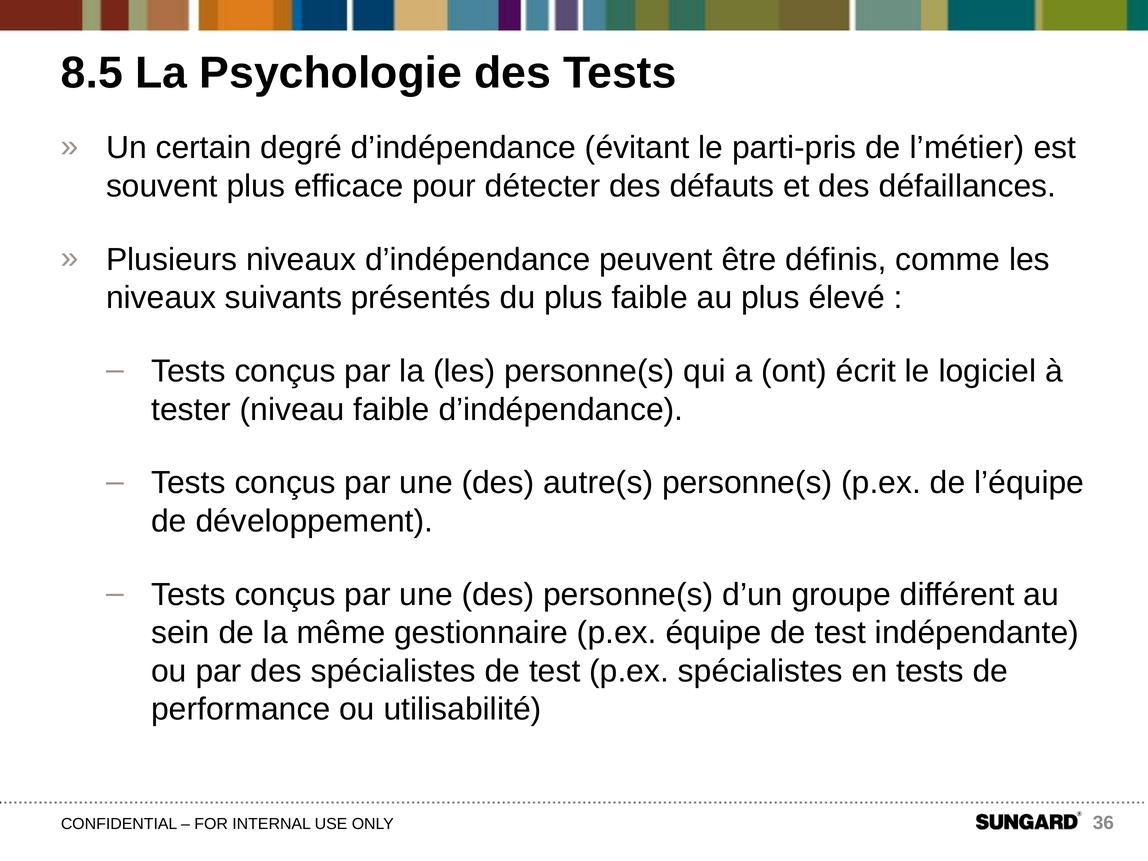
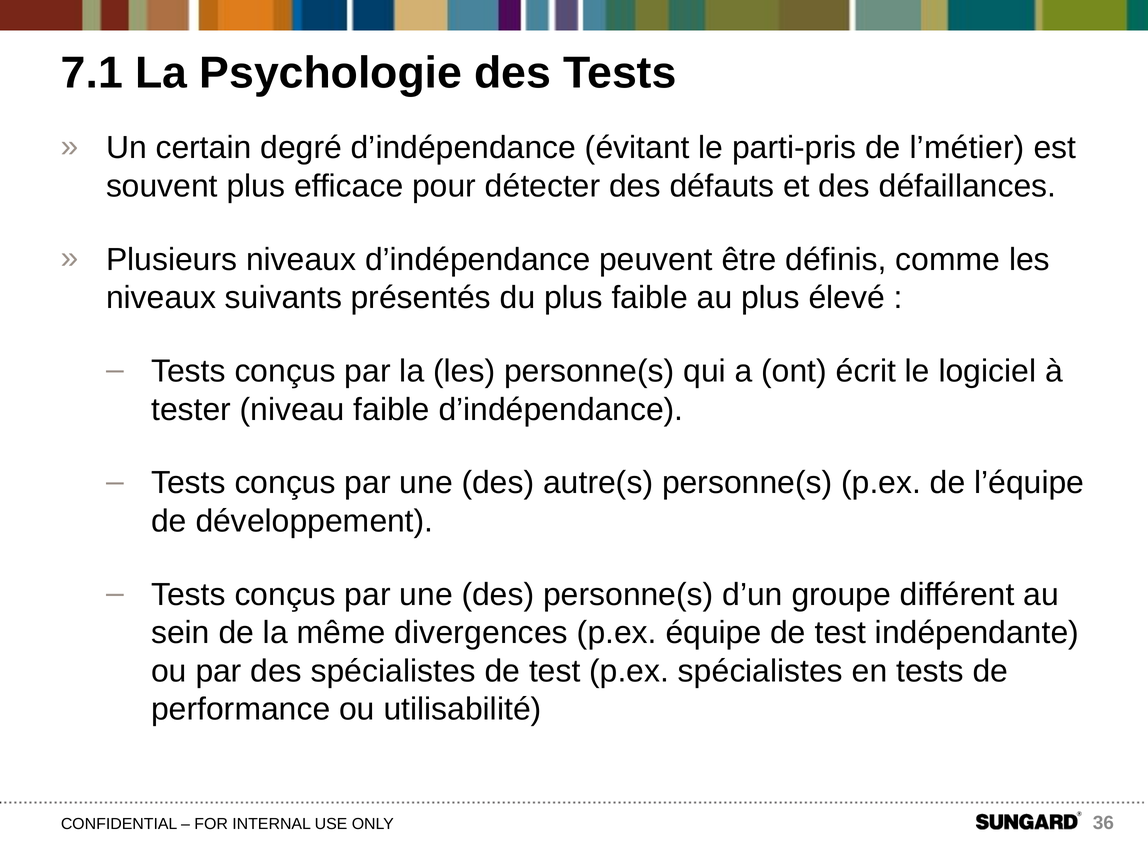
8.5: 8.5 -> 7.1
gestionnaire: gestionnaire -> divergences
